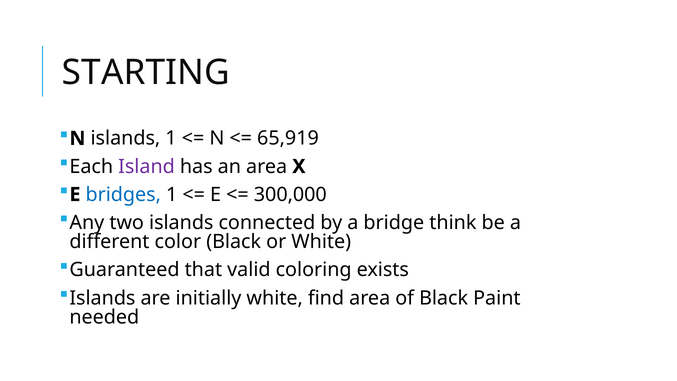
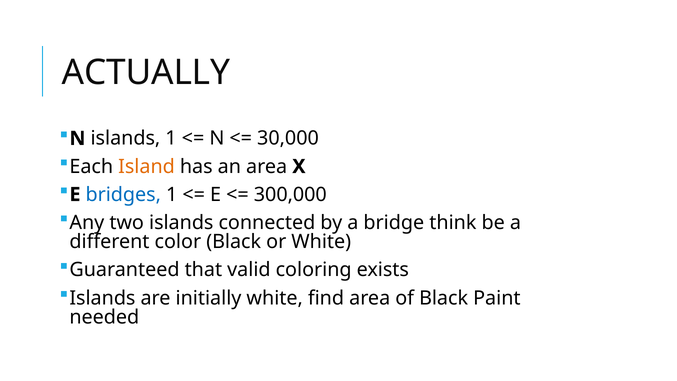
STARTING: STARTING -> ACTUALLY
65,919: 65,919 -> 30,000
Island colour: purple -> orange
